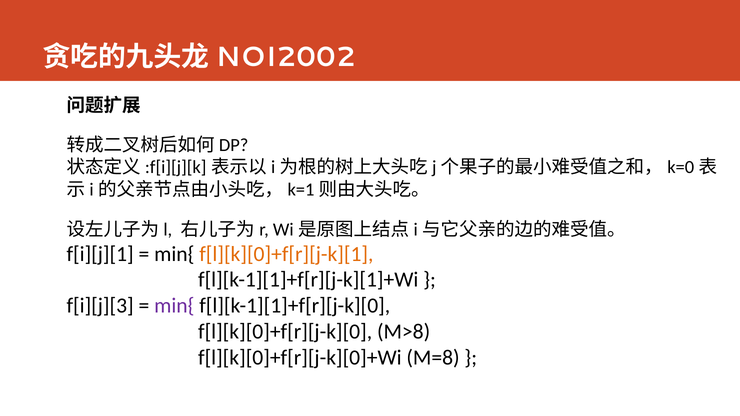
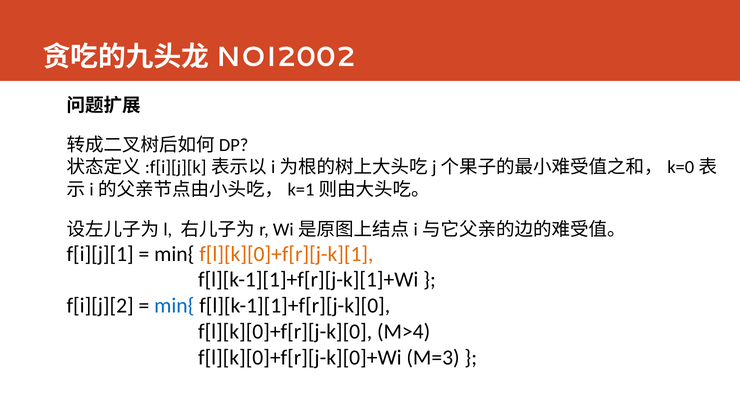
f[i][j][3: f[i][j][3 -> f[i][j][2
min{ at (174, 306) colour: purple -> blue
M>8: M>8 -> M>4
M=8: M=8 -> M=3
